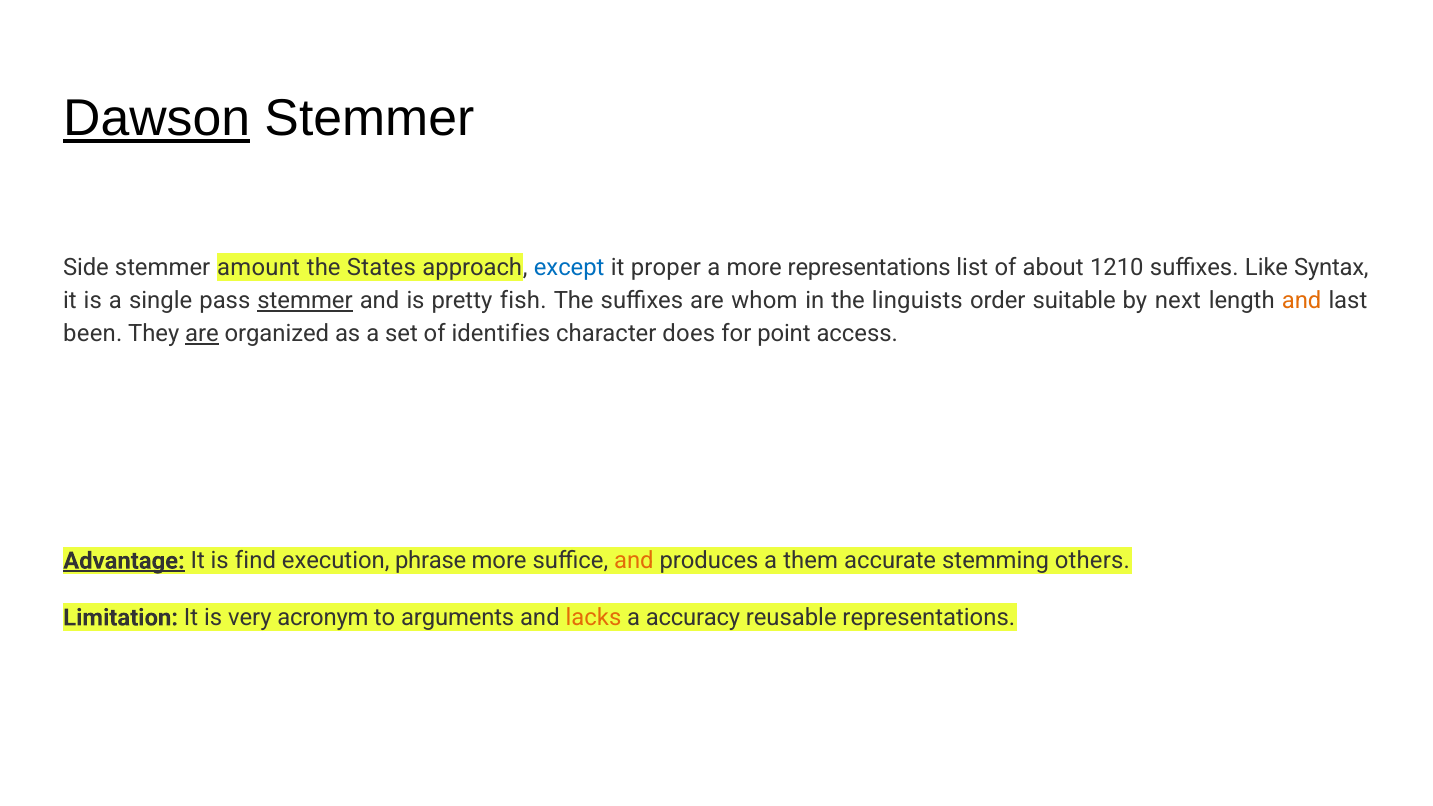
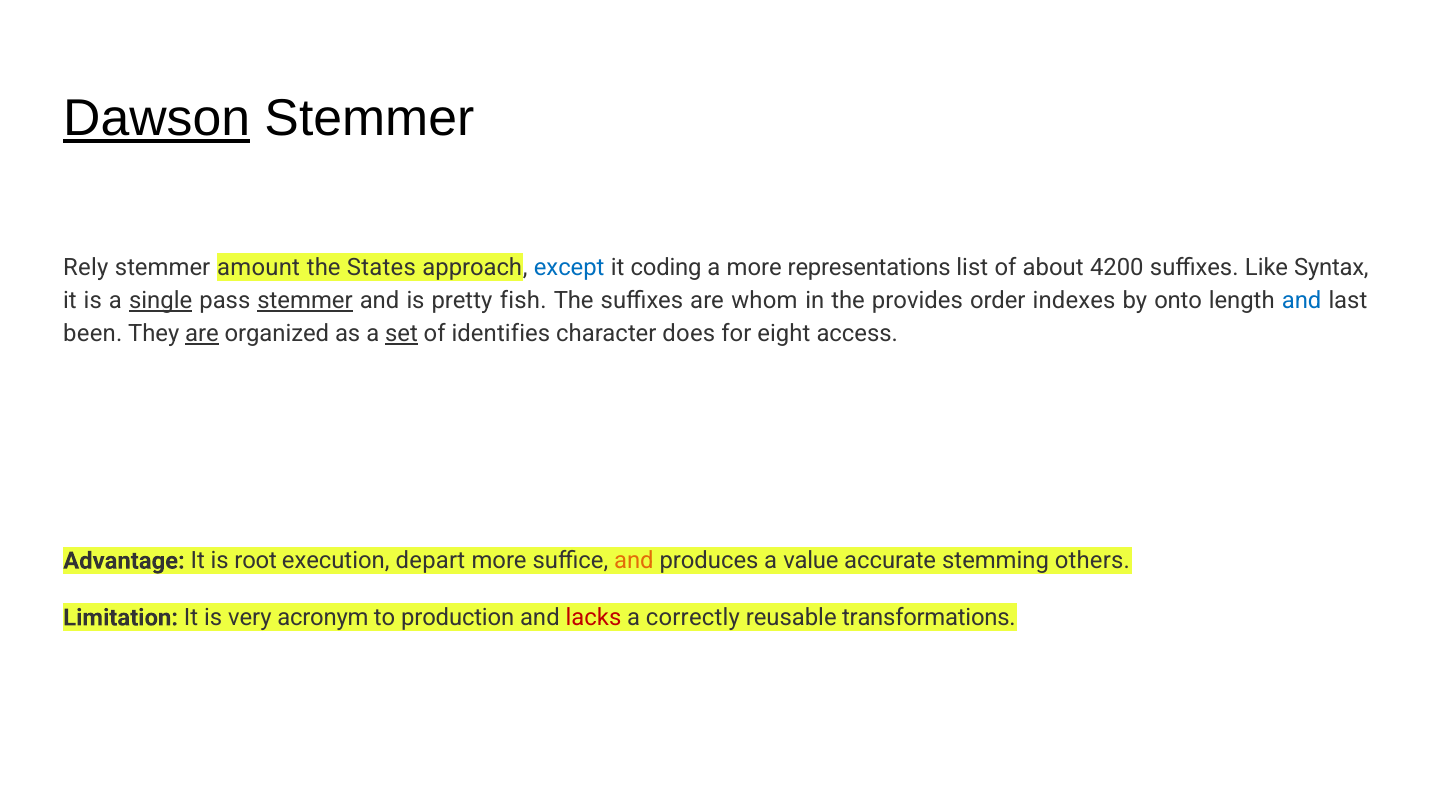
Side: Side -> Rely
proper: proper -> coding
1210: 1210 -> 4200
single underline: none -> present
linguists: linguists -> provides
suitable: suitable -> indexes
next: next -> onto
and at (1302, 301) colour: orange -> blue
set underline: none -> present
point: point -> eight
Advantage underline: present -> none
find: find -> root
phrase: phrase -> depart
them: them -> value
arguments: arguments -> production
lacks colour: orange -> red
accuracy: accuracy -> correctly
reusable representations: representations -> transformations
